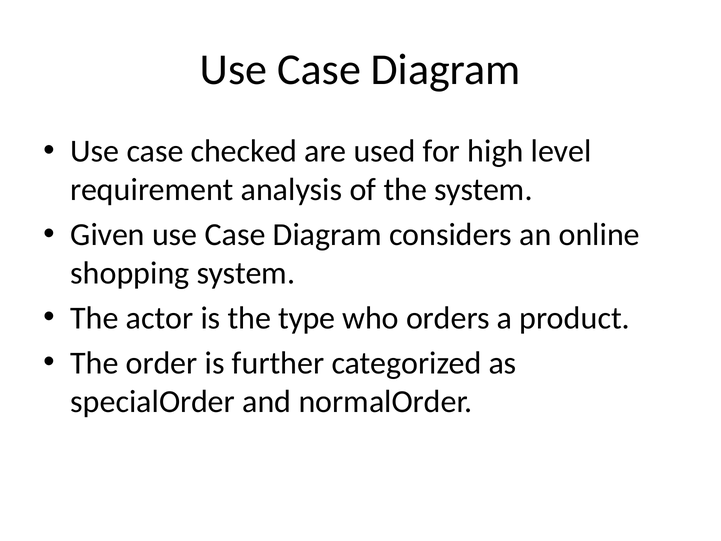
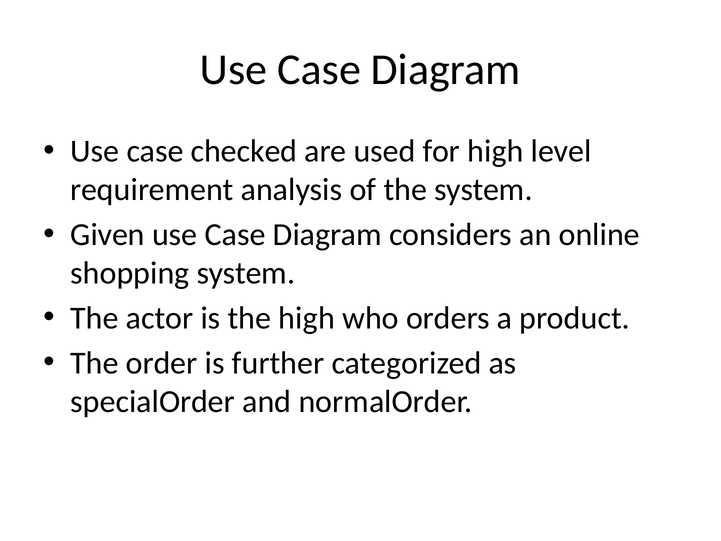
the type: type -> high
